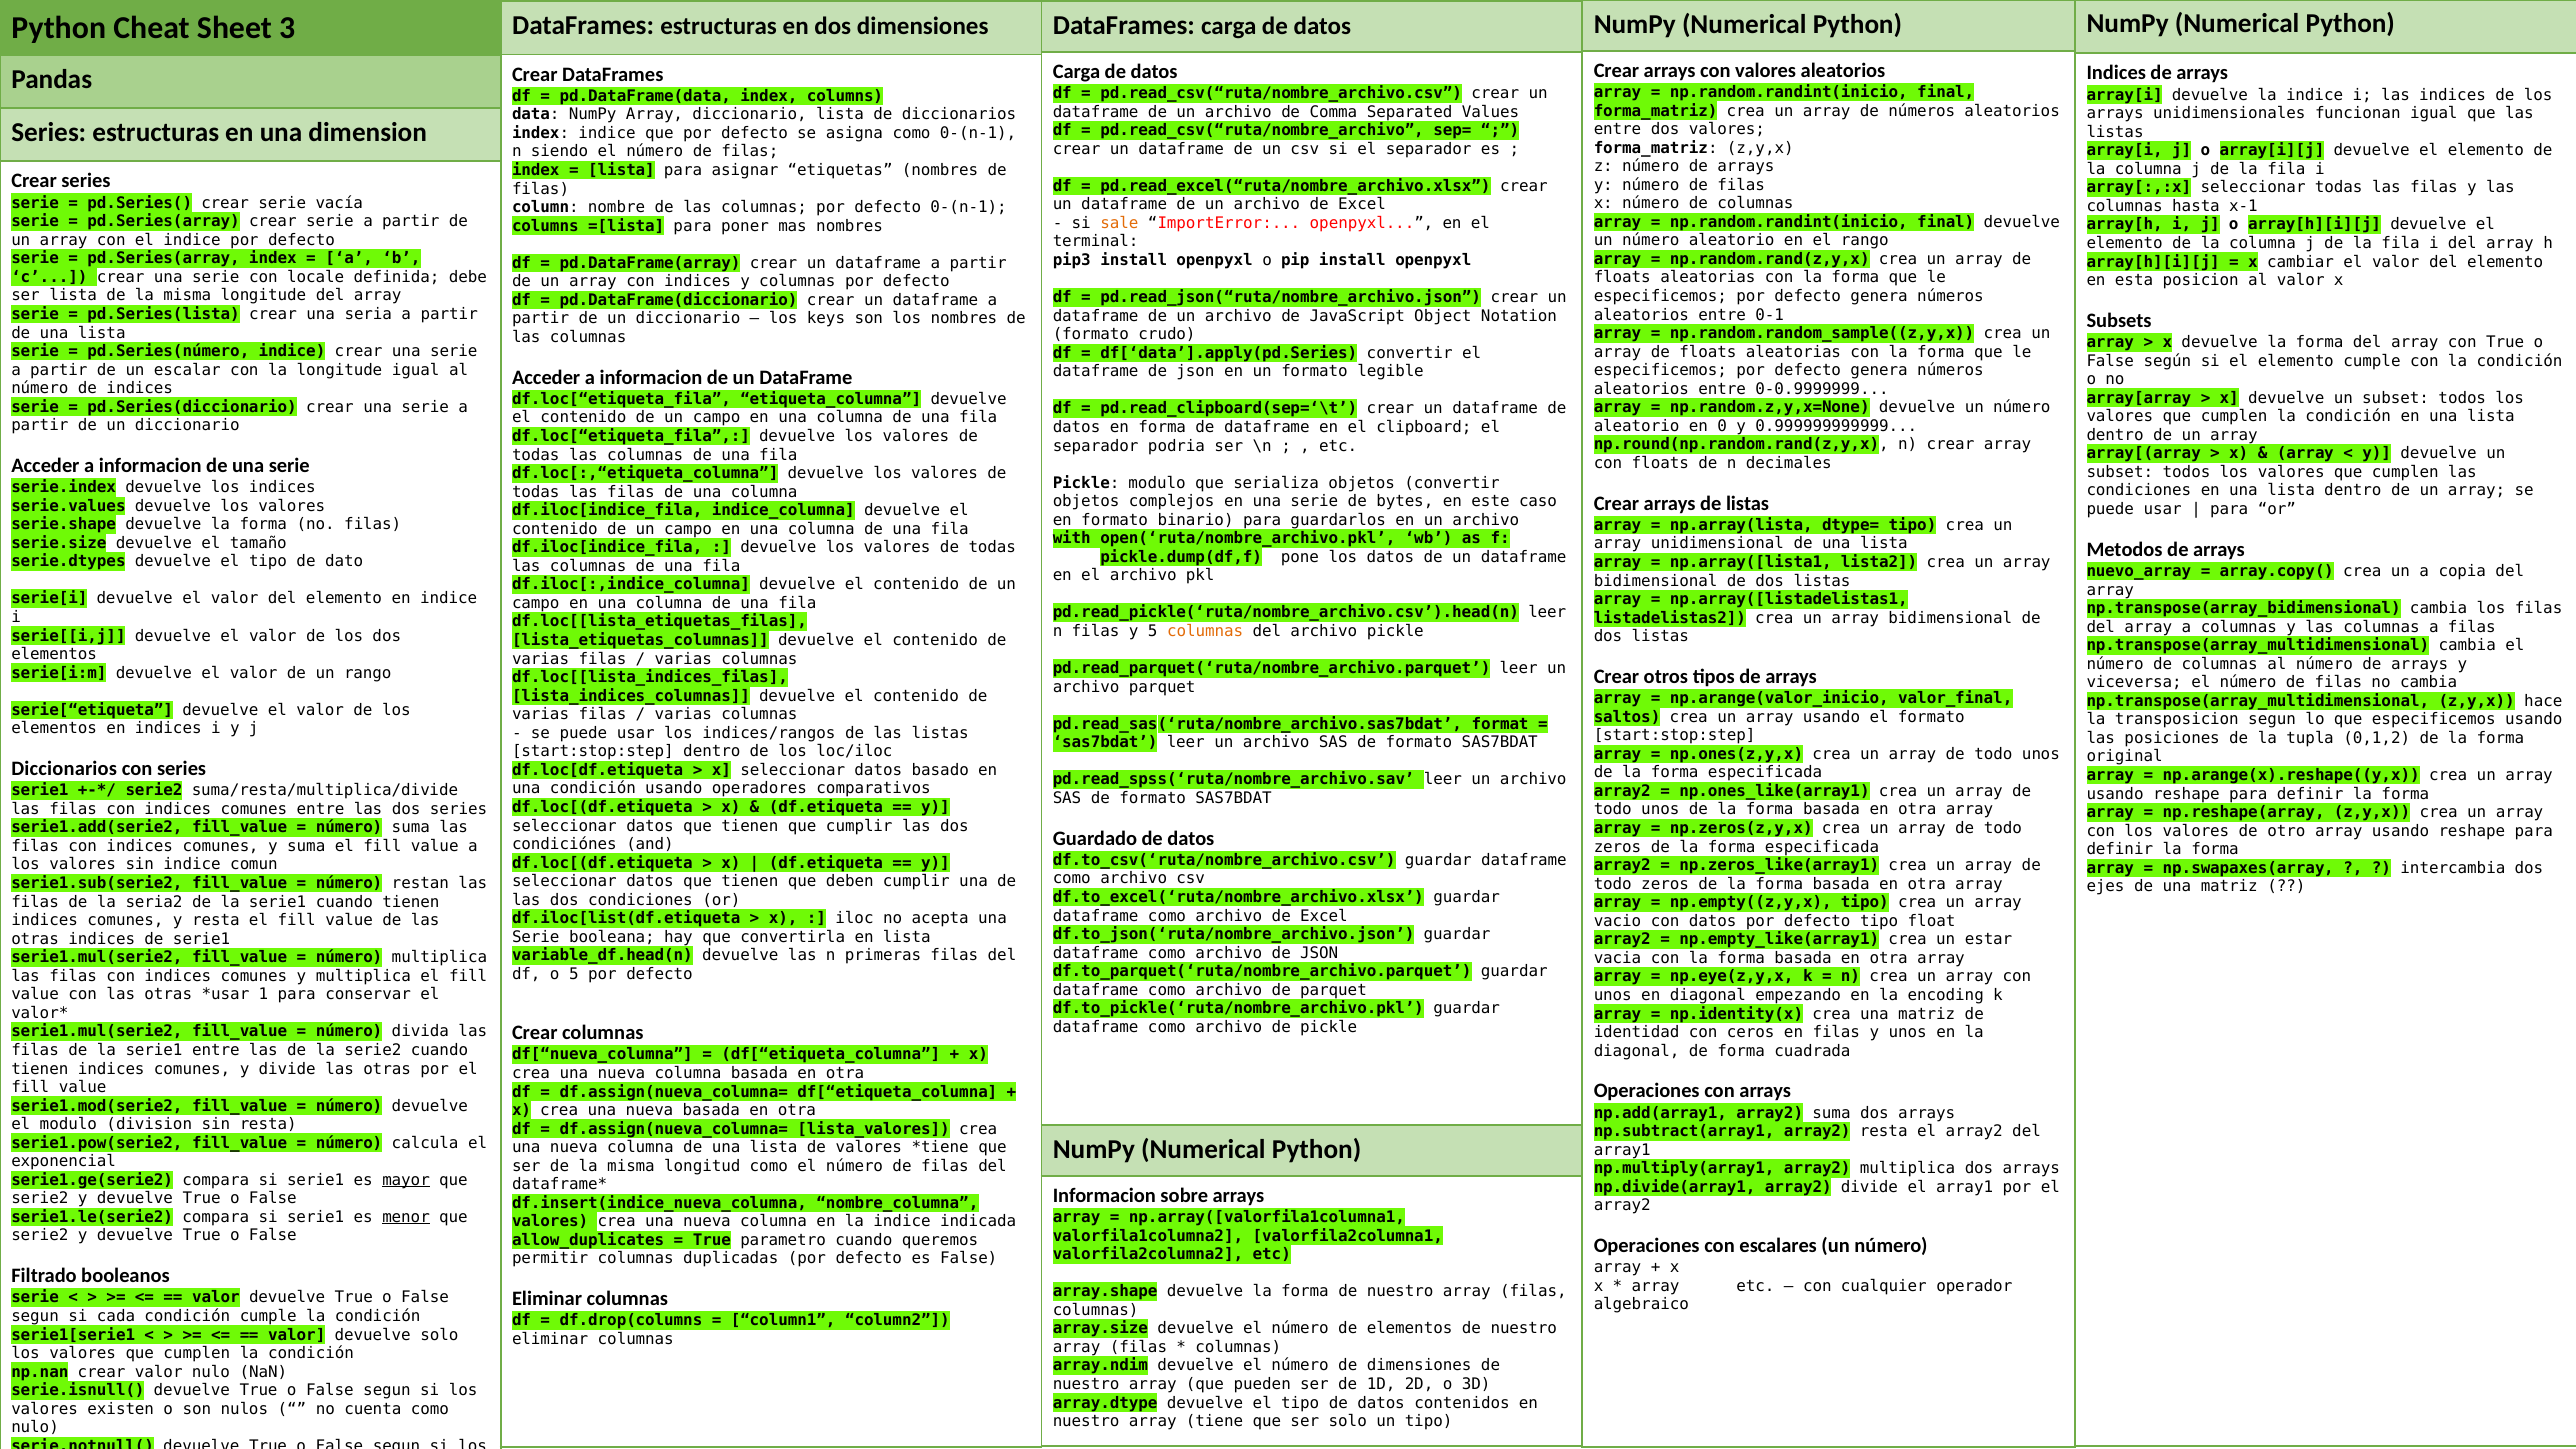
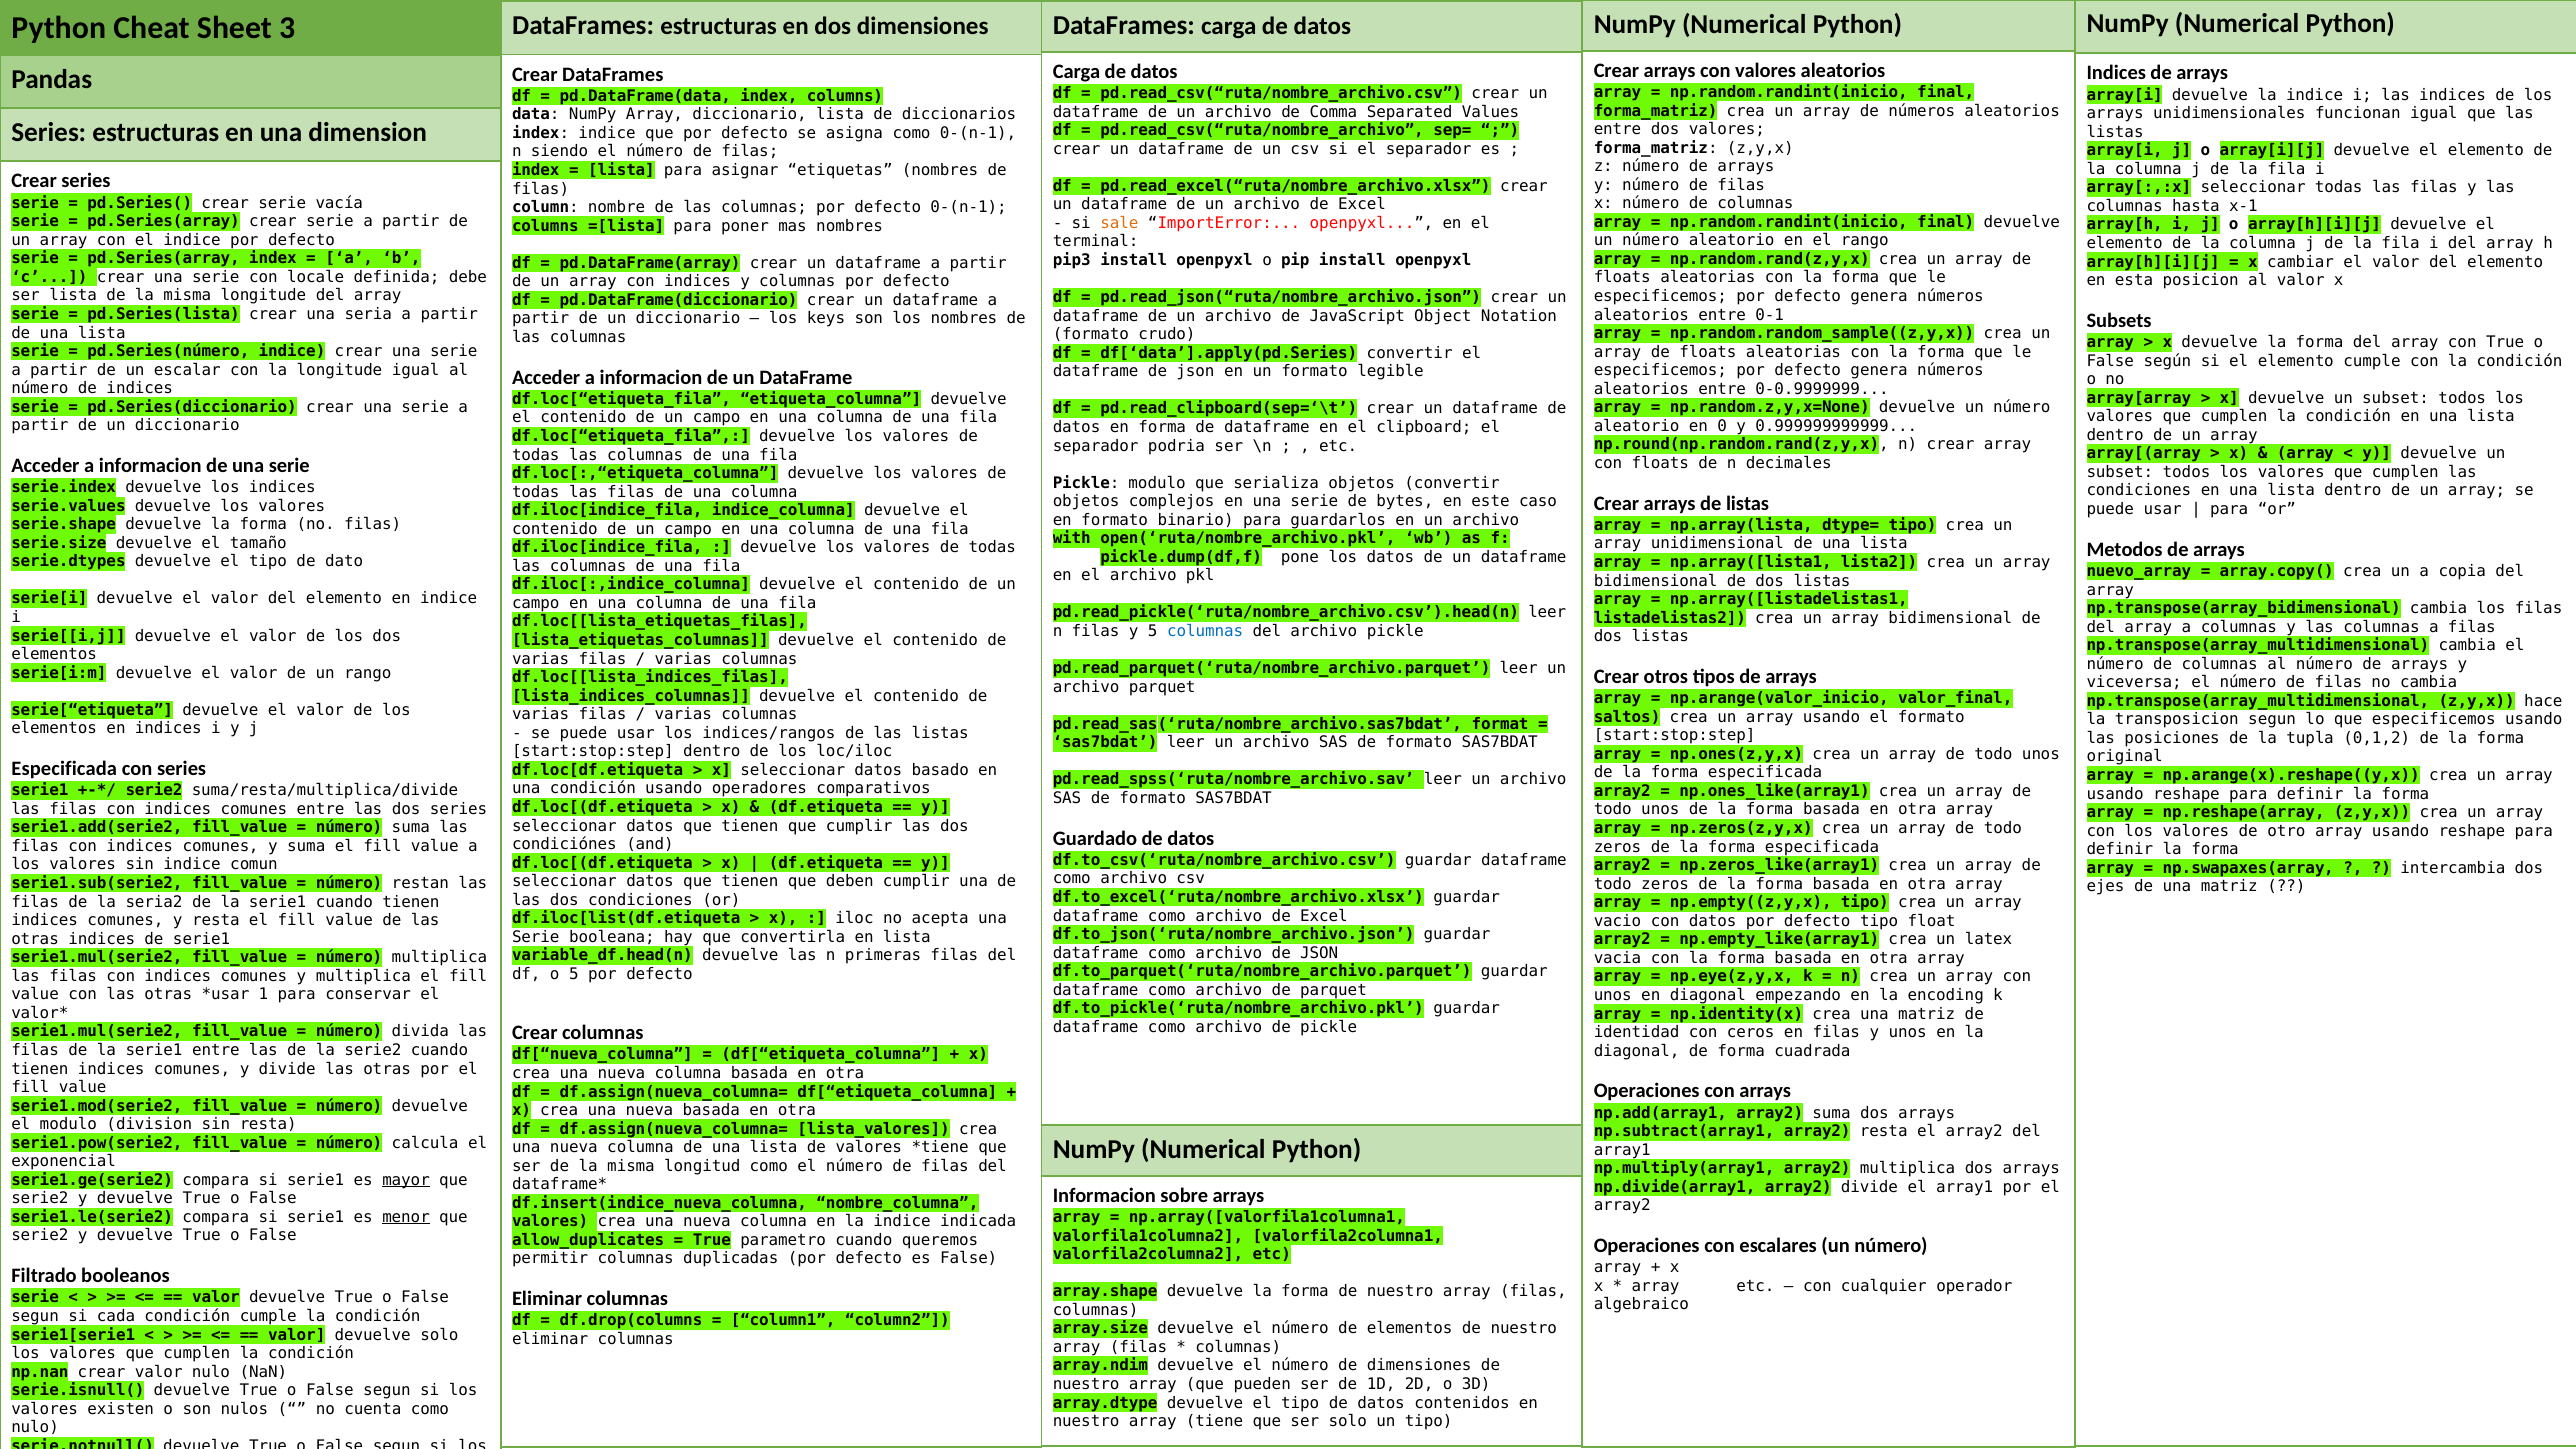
columnas at (1205, 631) colour: orange -> blue
Diccionarios at (64, 769): Diccionarios -> Especificada
estar: estar -> latex
